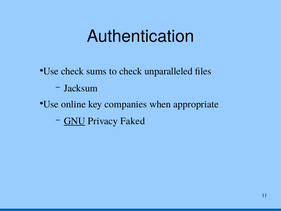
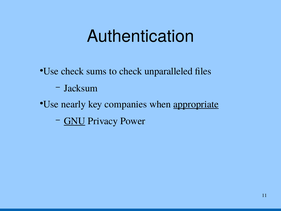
online: online -> nearly
appropriate underline: none -> present
Faked: Faked -> Power
